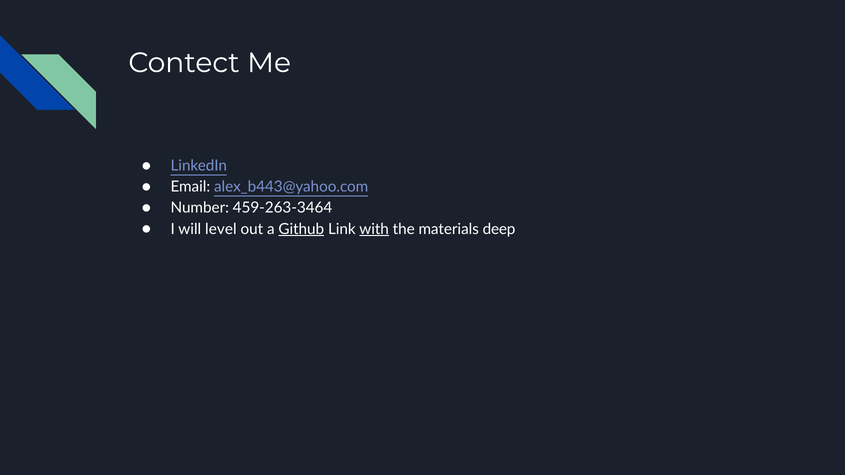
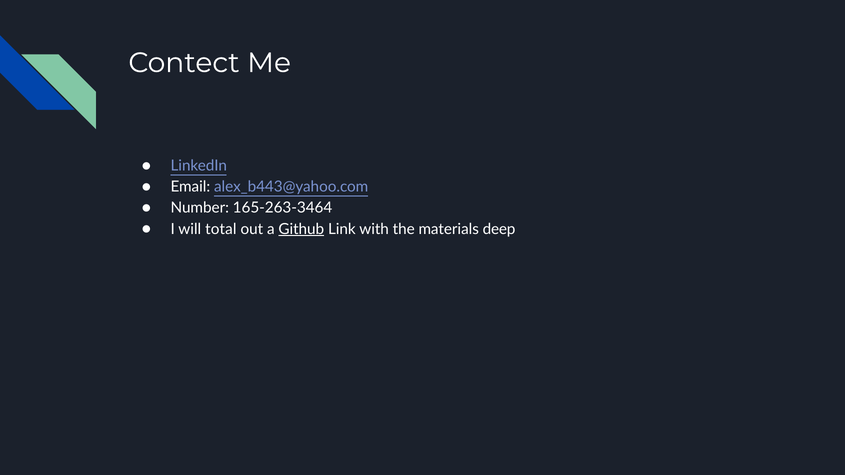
459-263-3464: 459-263-3464 -> 165-263-3464
level: level -> total
with underline: present -> none
